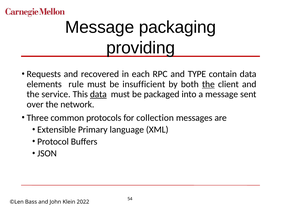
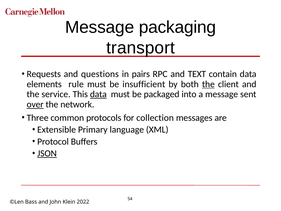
providing: providing -> transport
recovered: recovered -> questions
each: each -> pairs
TYPE: TYPE -> TEXT
over underline: none -> present
JSON underline: none -> present
